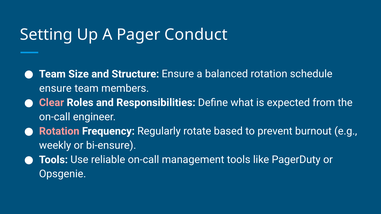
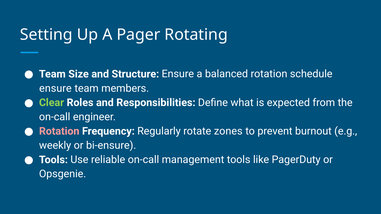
Conduct: Conduct -> Rotating
Clear colour: pink -> light green
based: based -> zones
